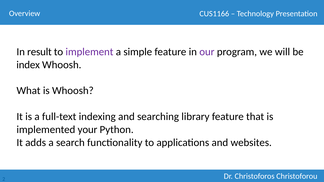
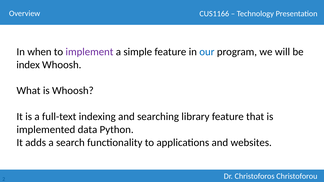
result: result -> when
our colour: purple -> blue
your: your -> data
